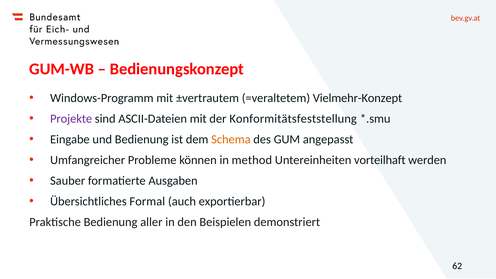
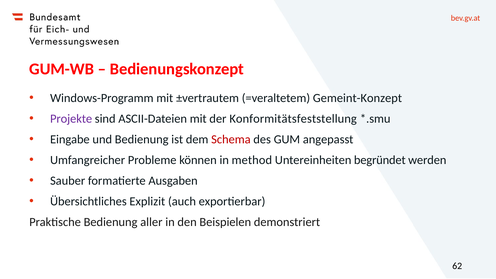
Vielmehr-Konzept: Vielmehr-Konzept -> Gemeint-Konzept
Schema colour: orange -> red
vorteilhaft: vorteilhaft -> begründet
Formal: Formal -> Explizit
